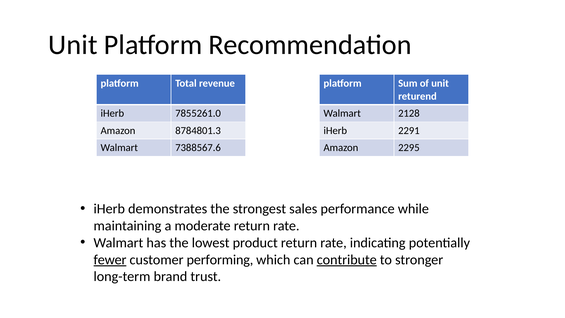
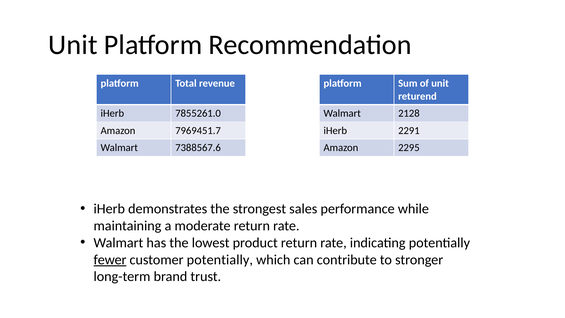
8784801.3: 8784801.3 -> 7969451.7
customer performing: performing -> potentially
contribute underline: present -> none
